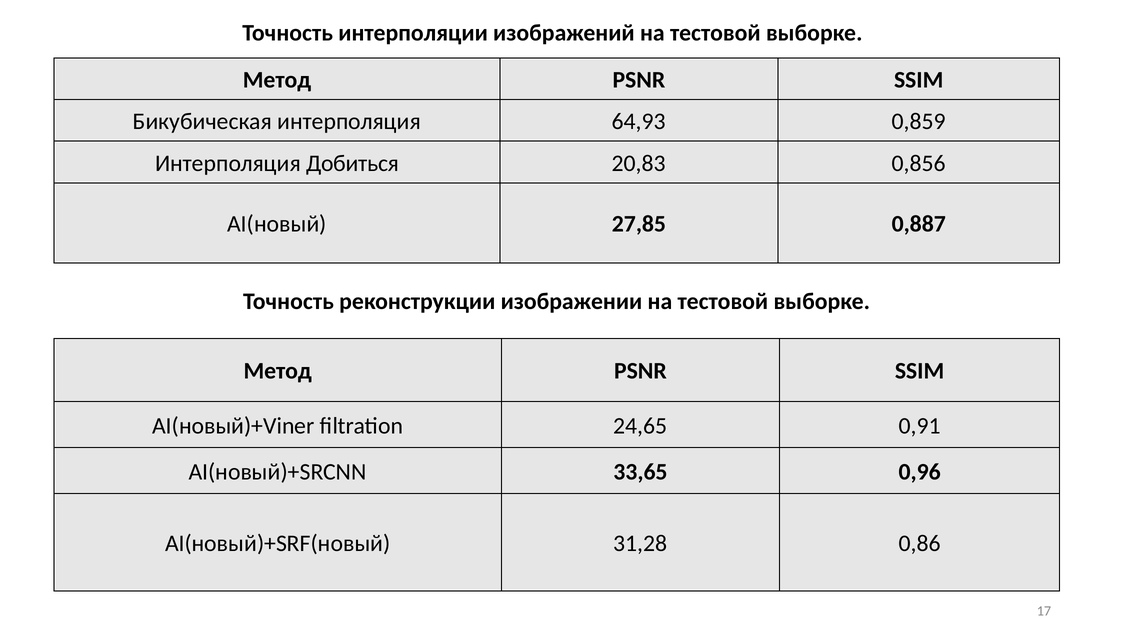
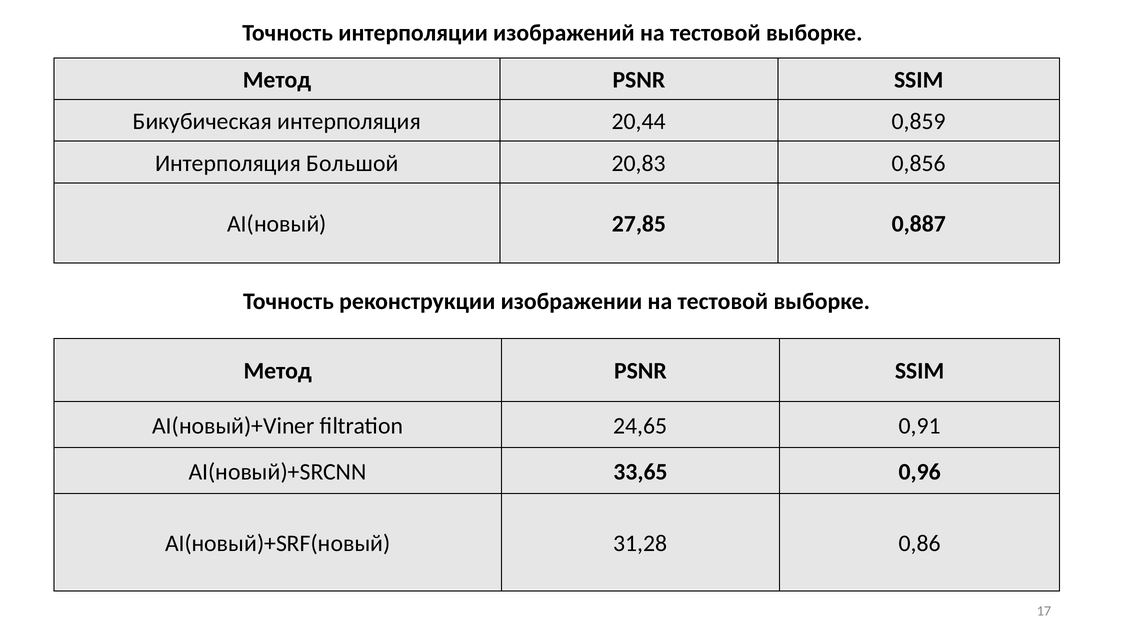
64,93: 64,93 -> 20,44
Добиться: Добиться -> Большой
